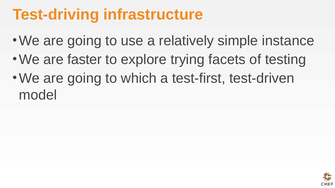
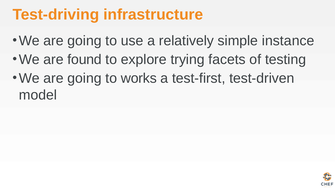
faster: faster -> found
which: which -> works
